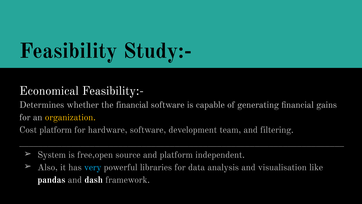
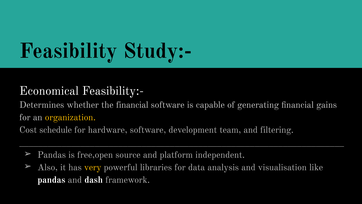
Cost platform: platform -> schedule
System at (52, 155): System -> Pandas
very colour: light blue -> yellow
